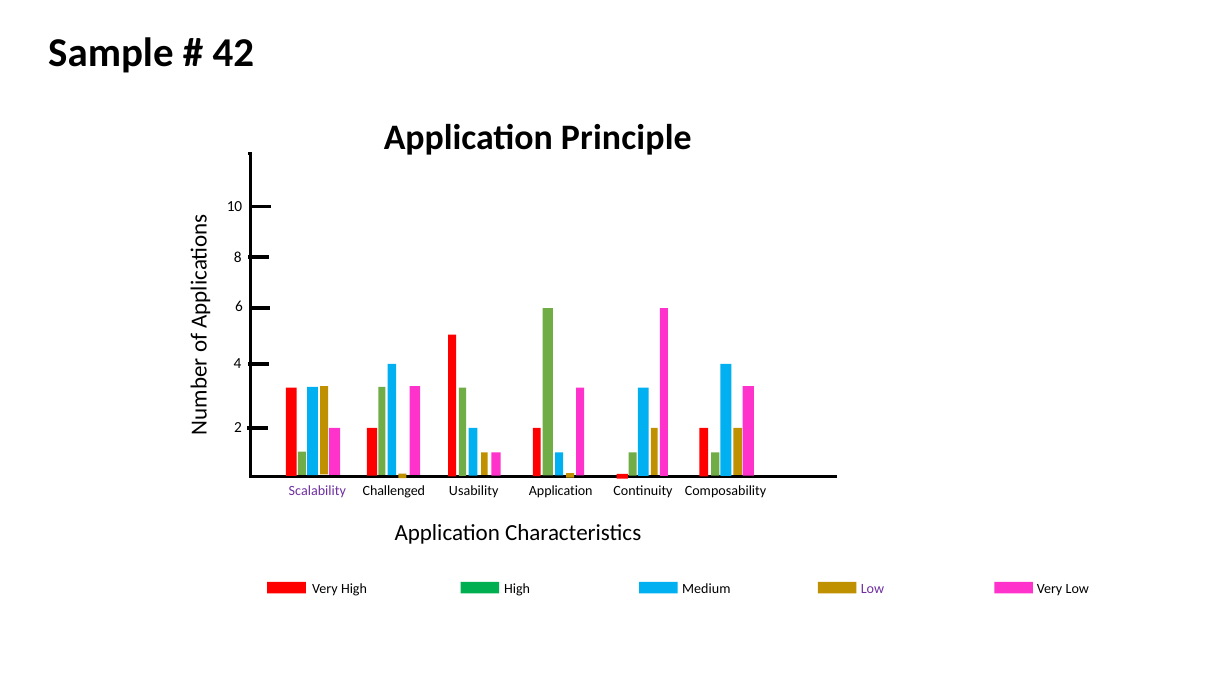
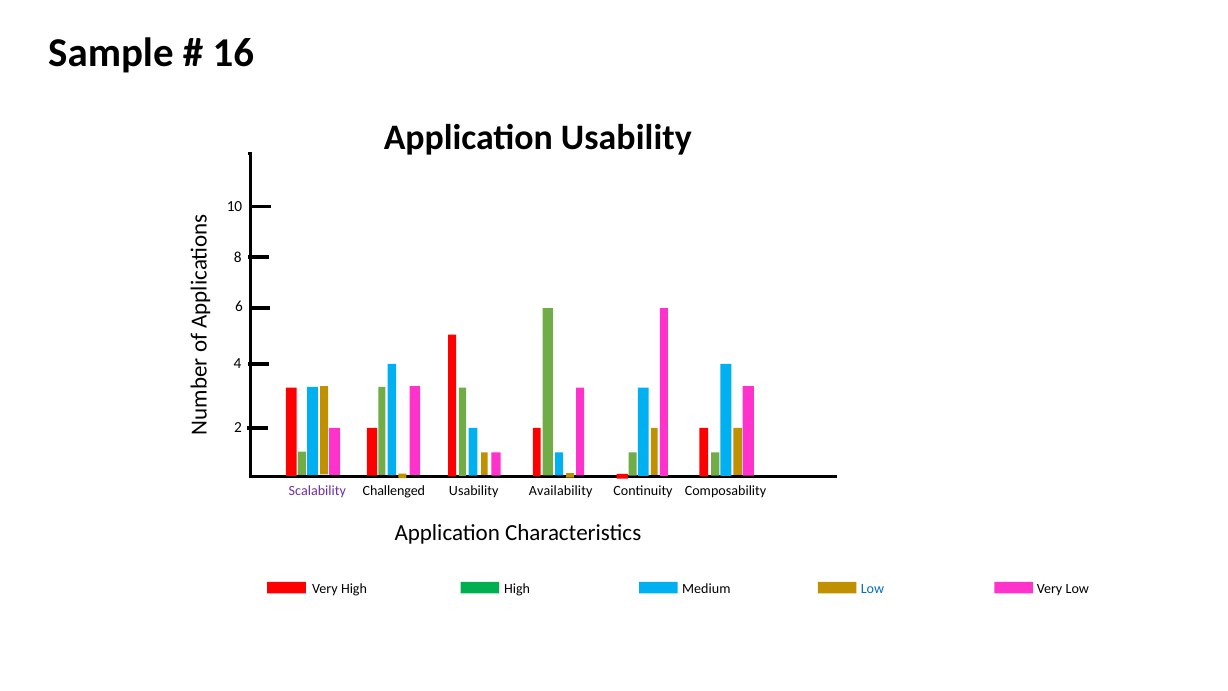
42: 42 -> 16
Application Principle: Principle -> Usability
Usability Application: Application -> Availability
Low at (872, 588) colour: purple -> blue
